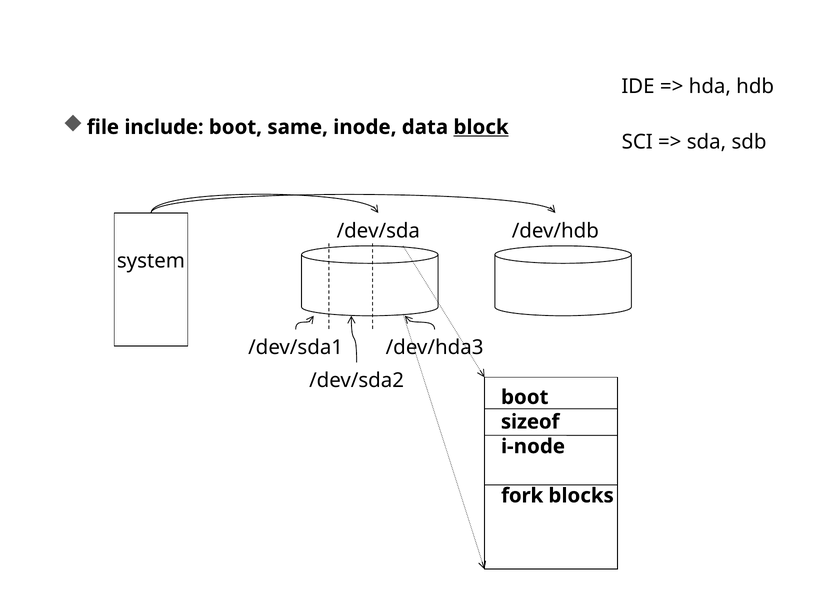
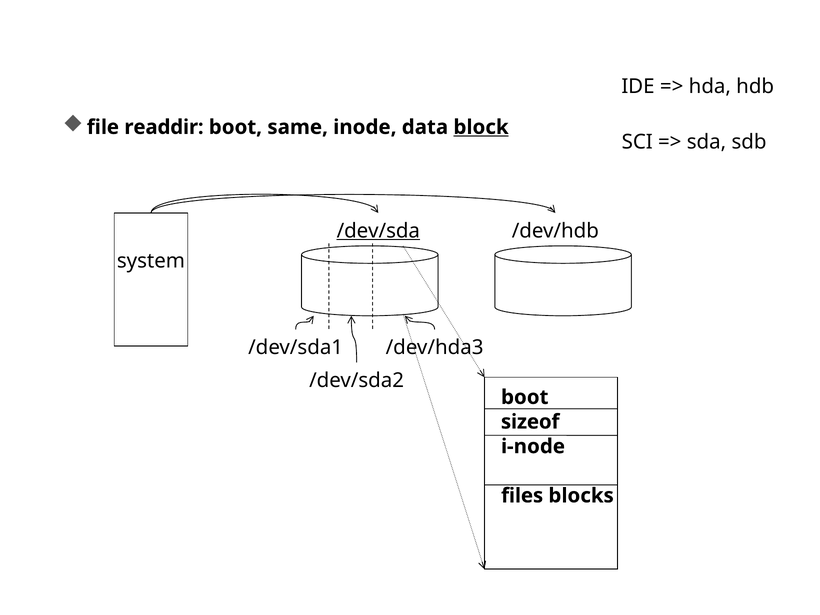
include: include -> readdir
/dev/sda underline: none -> present
fork: fork -> files
